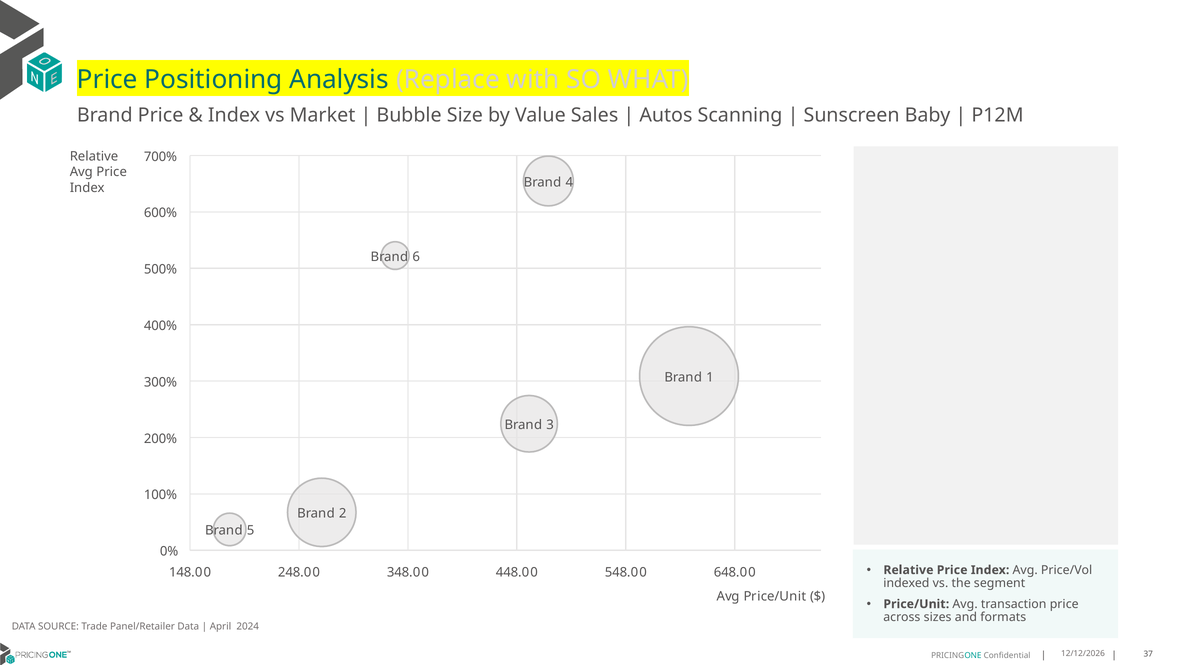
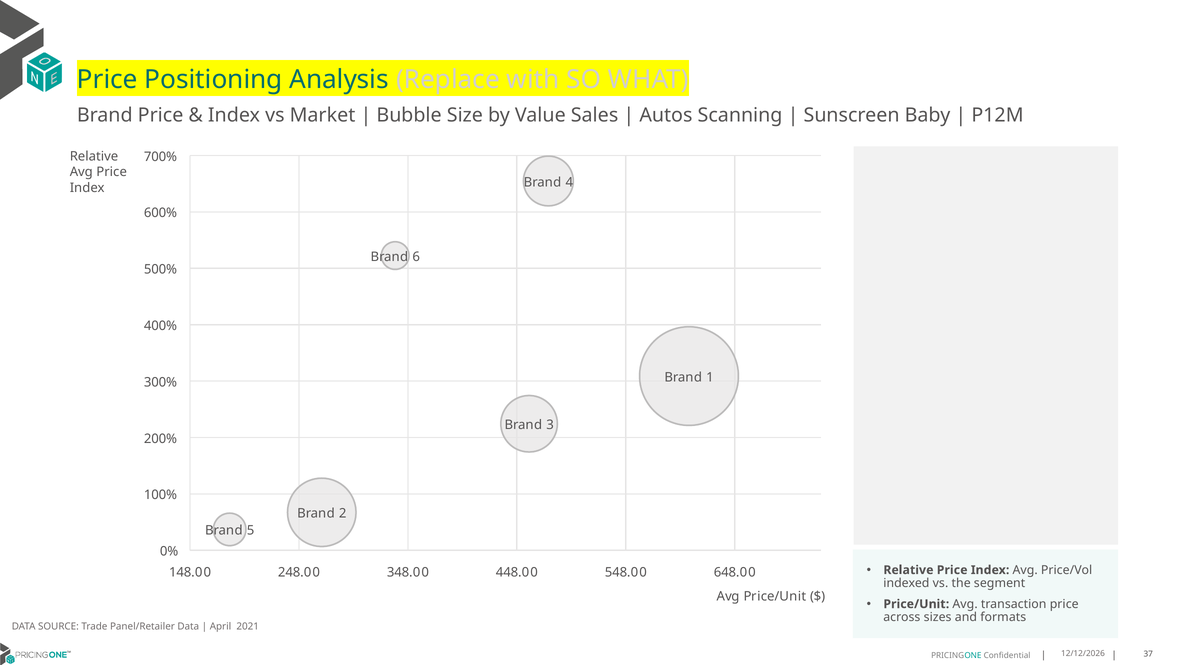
2024: 2024 -> 2021
